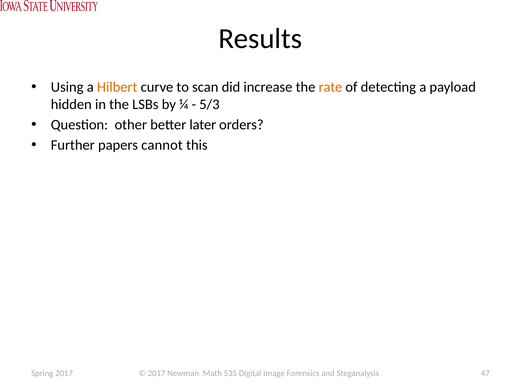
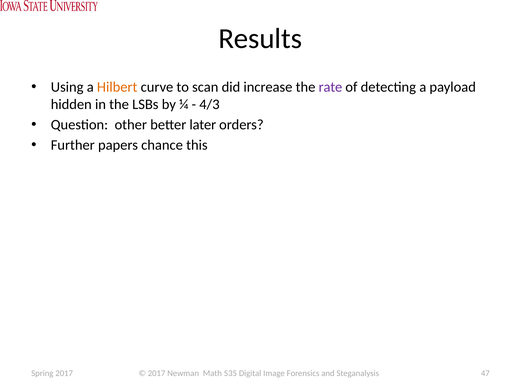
rate colour: orange -> purple
5/3: 5/3 -> 4/3
cannot: cannot -> chance
